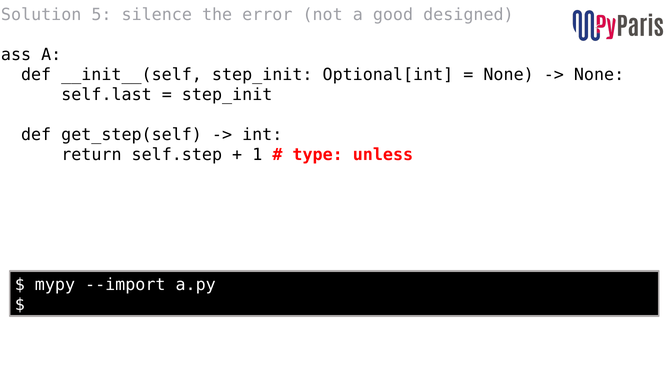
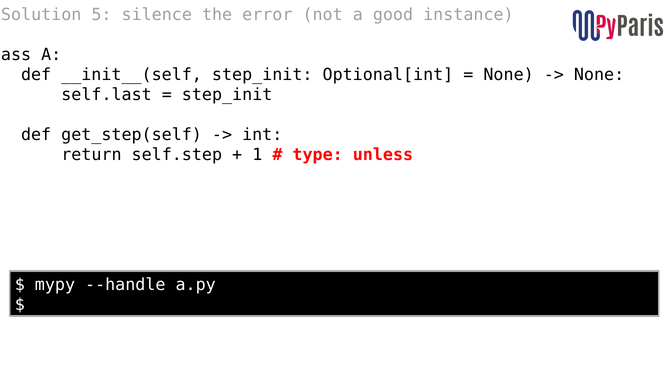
designed: designed -> instance
--import: --import -> --handle
